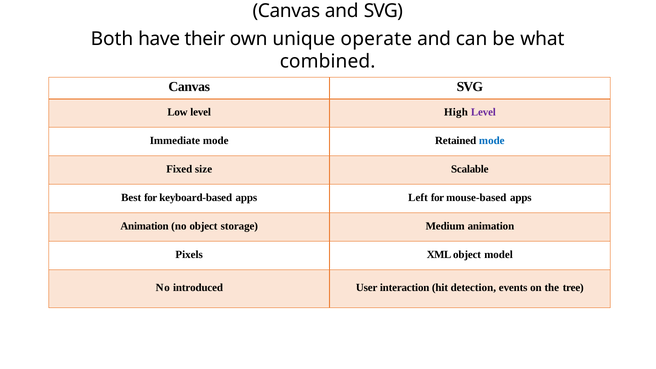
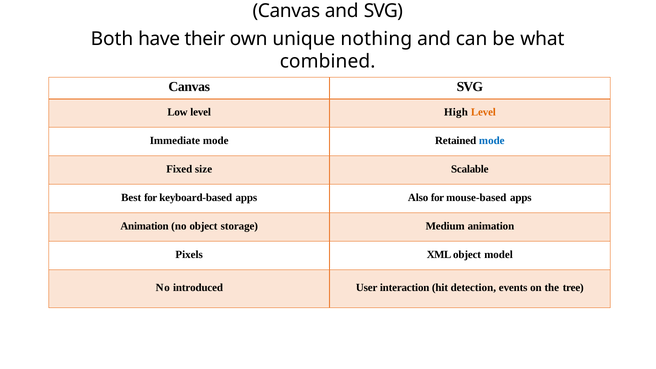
operate: operate -> nothing
Level at (483, 112) colour: purple -> orange
Left: Left -> Also
